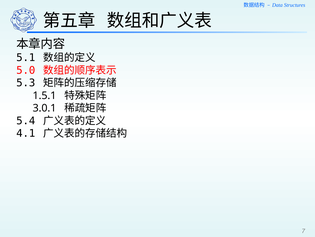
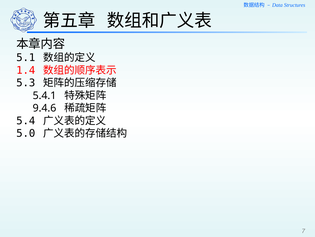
5.0: 5.0 -> 1.4
1.5.1: 1.5.1 -> 5.4.1
3.0.1: 3.0.1 -> 9.4.6
4.1: 4.1 -> 5.0
